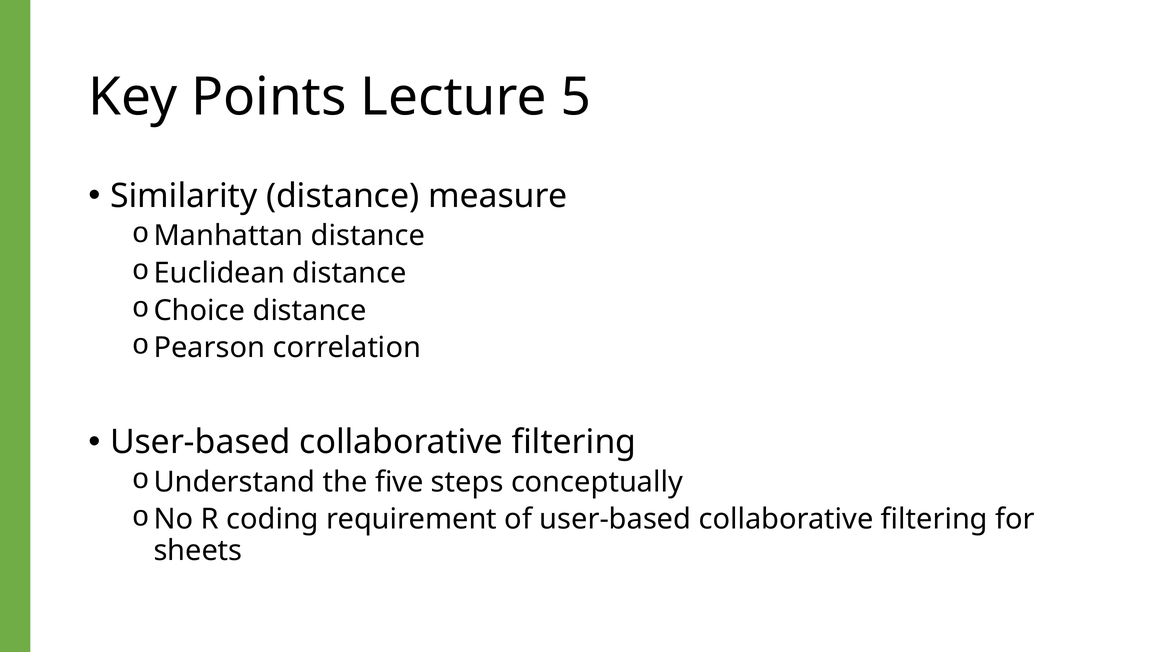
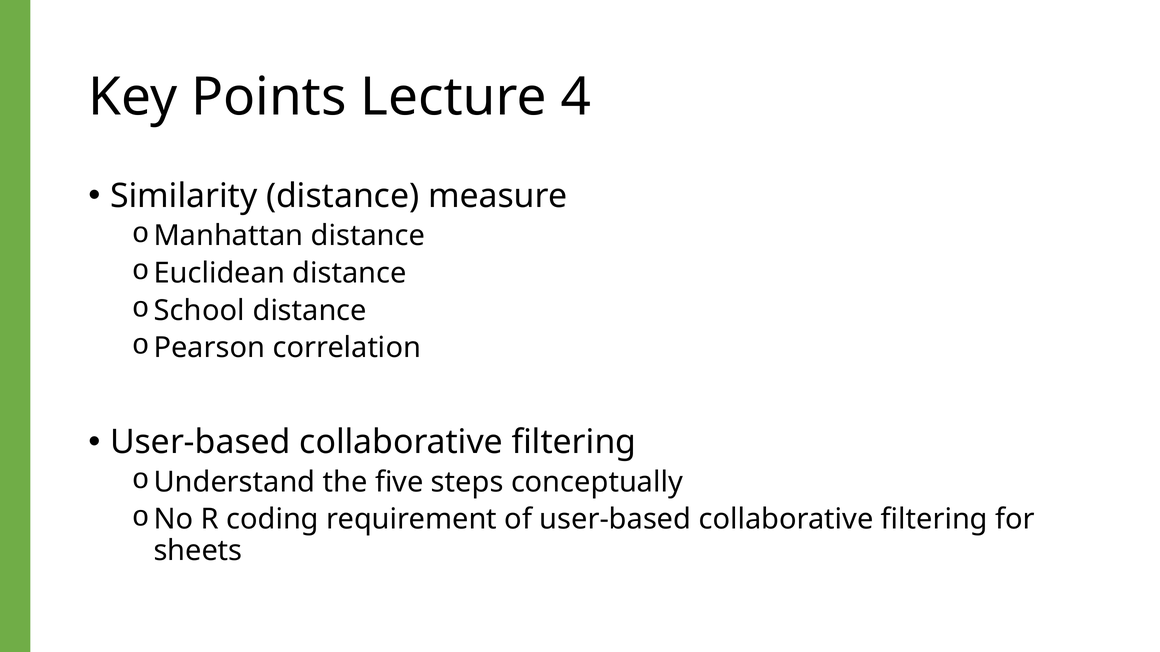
5: 5 -> 4
Choice: Choice -> School
